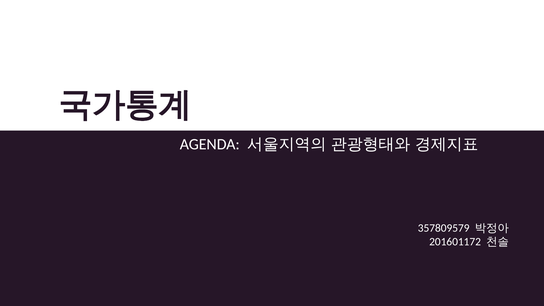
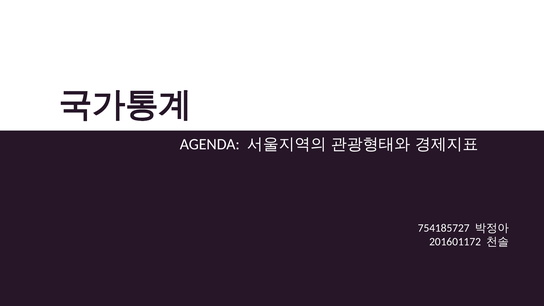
357809579: 357809579 -> 754185727
